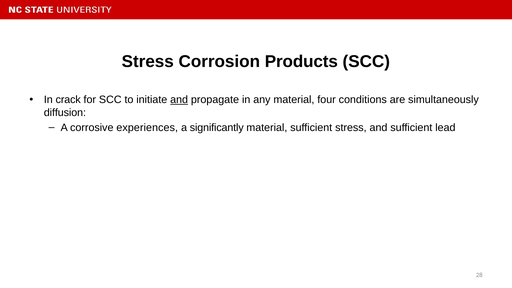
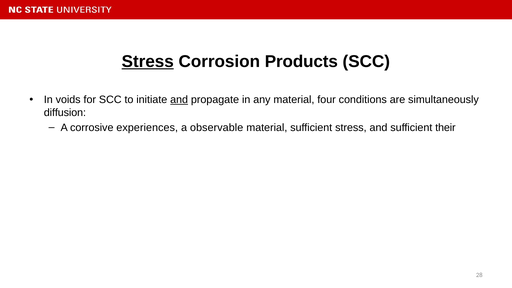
Stress at (148, 61) underline: none -> present
crack: crack -> voids
significantly: significantly -> observable
lead: lead -> their
